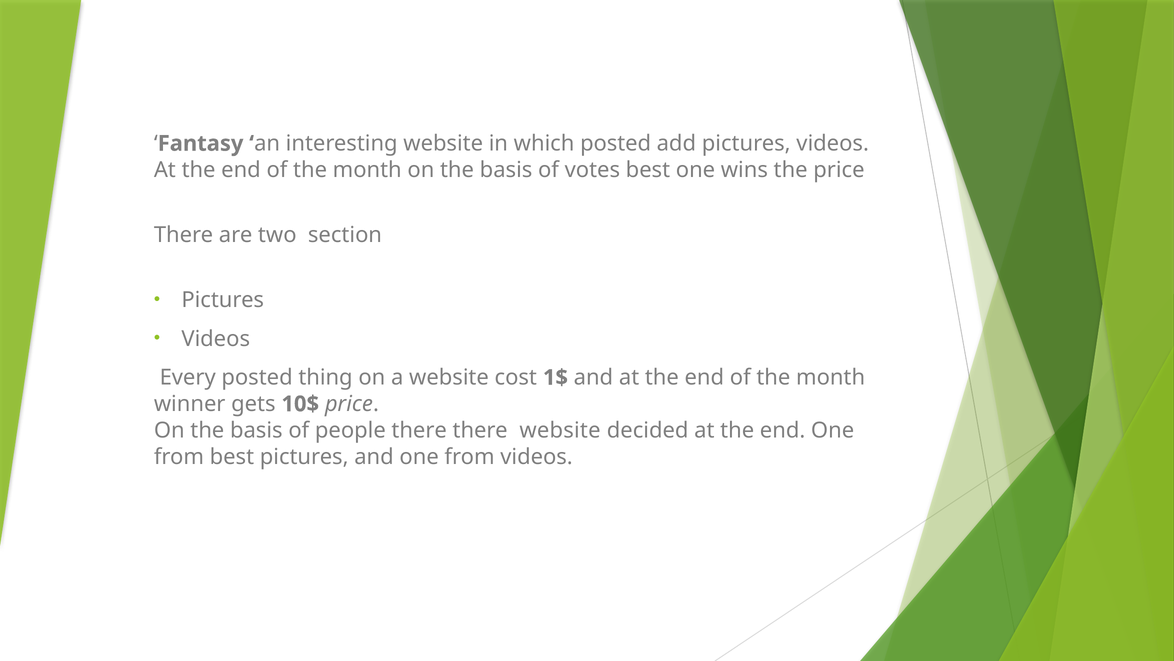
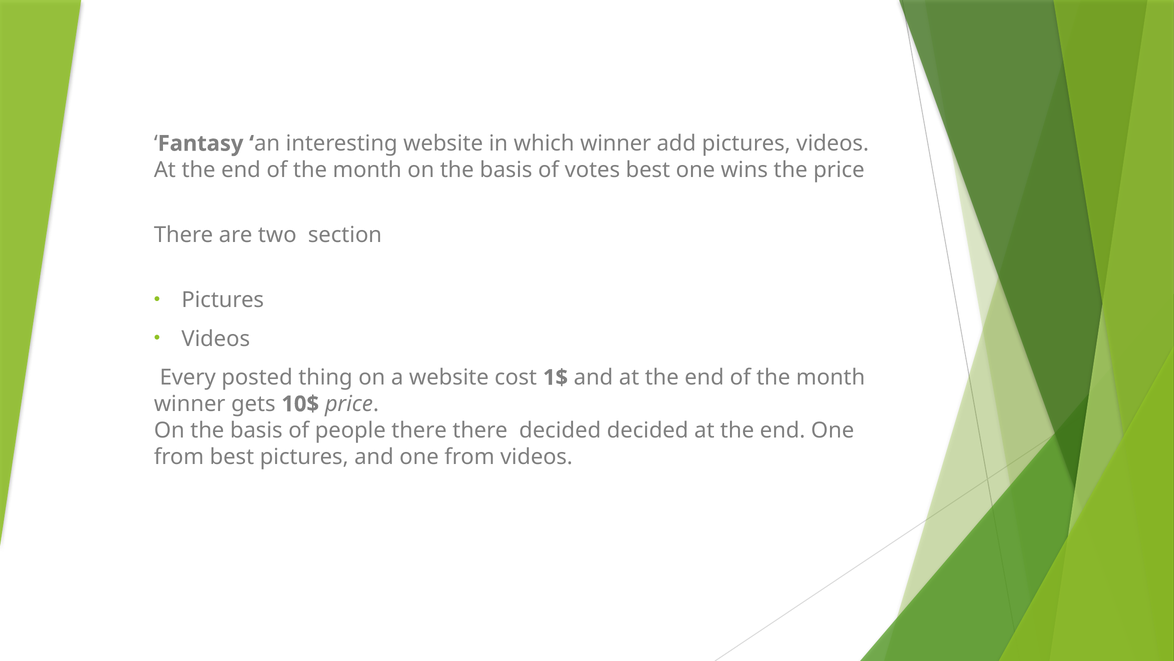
which posted: posted -> winner
there website: website -> decided
